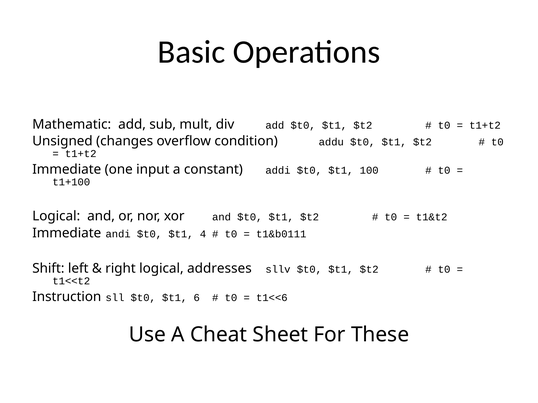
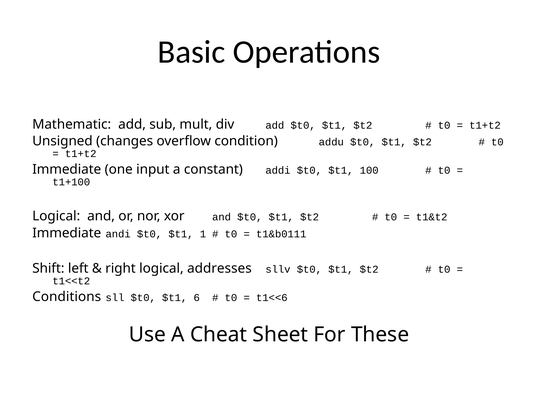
4: 4 -> 1
Instruction: Instruction -> Conditions
